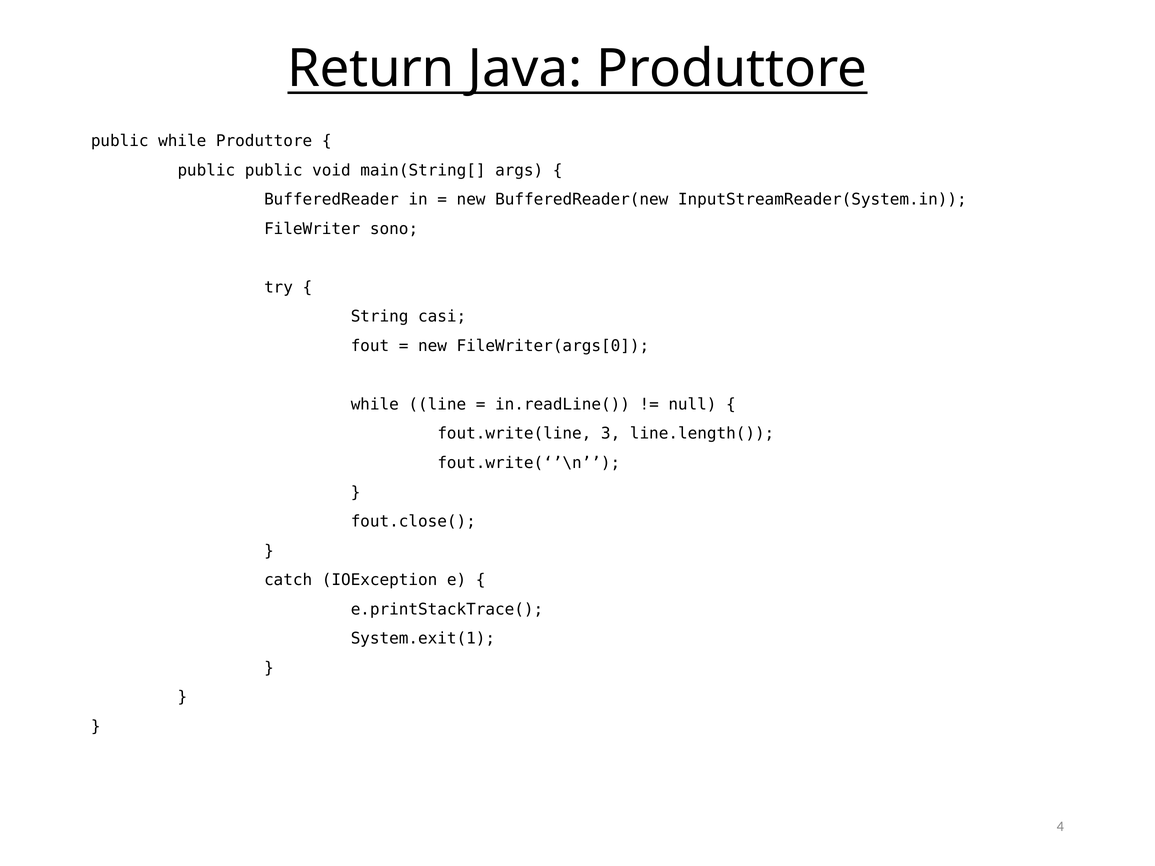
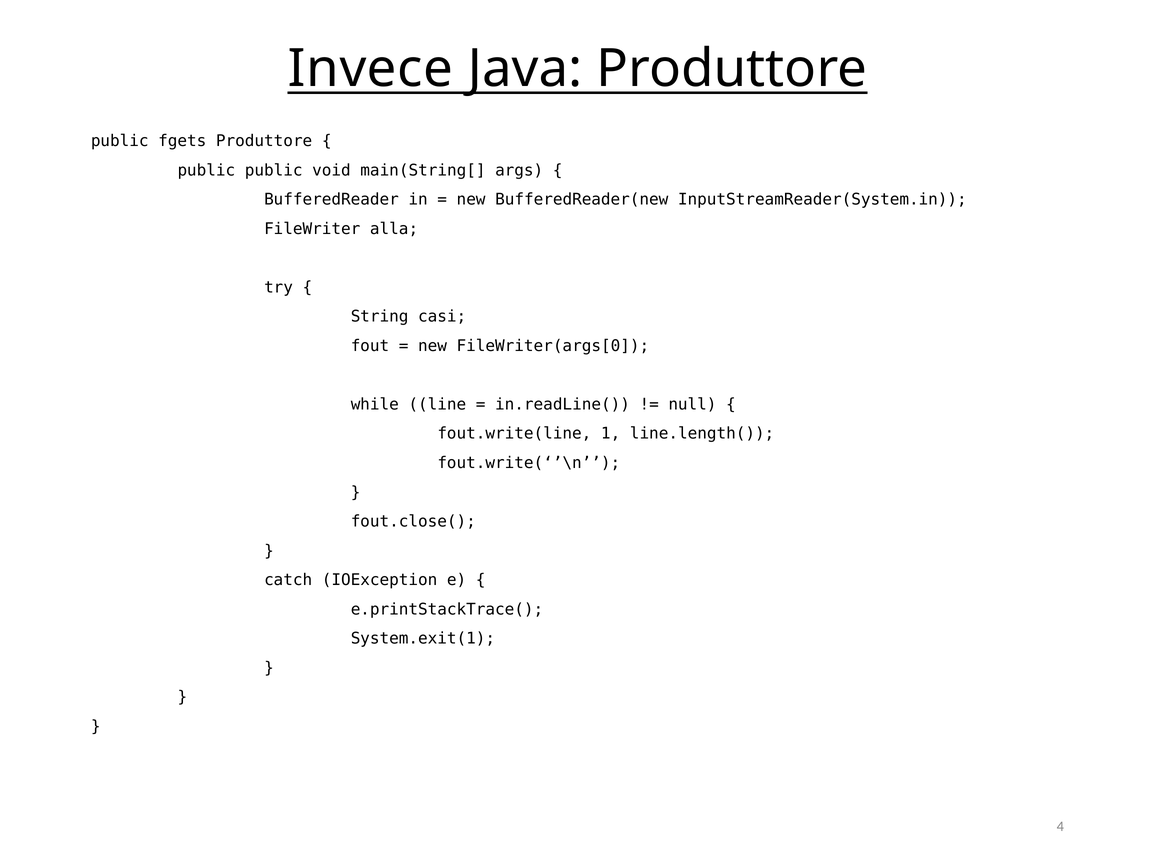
Return: Return -> Invece
public while: while -> fgets
sono: sono -> alla
3: 3 -> 1
